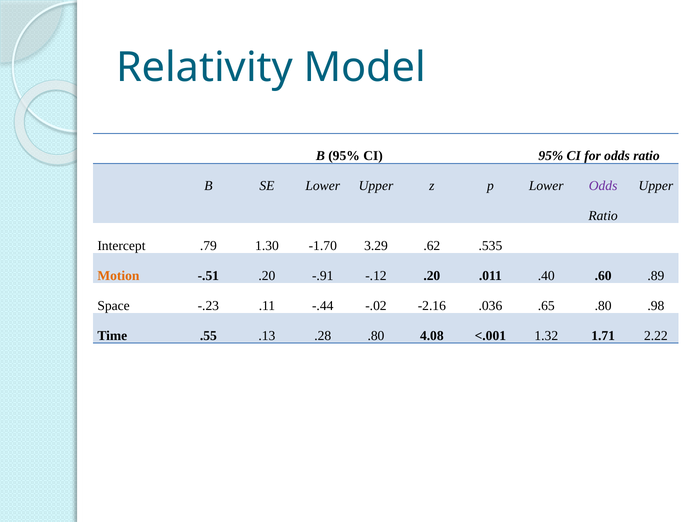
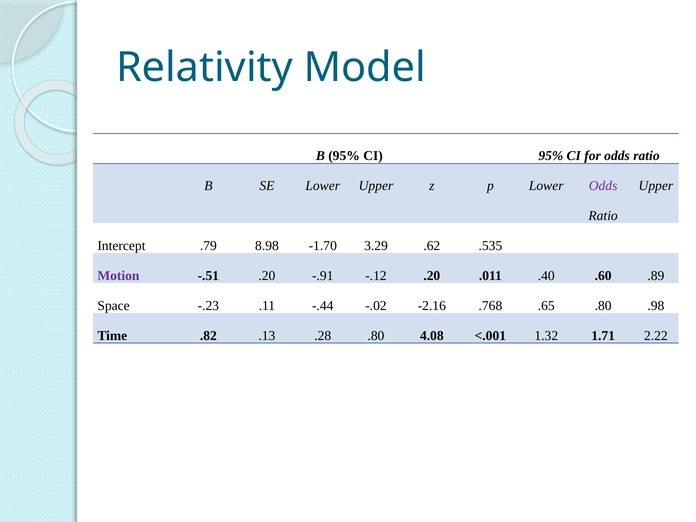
1.30: 1.30 -> 8.98
Motion colour: orange -> purple
.036: .036 -> .768
.55: .55 -> .82
